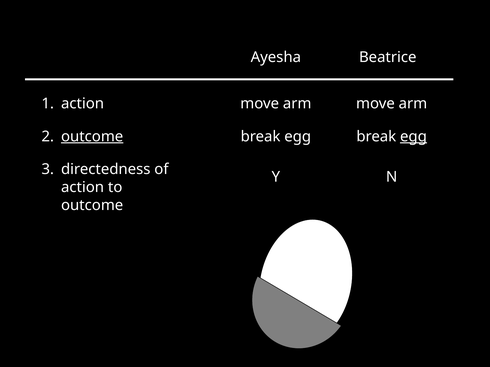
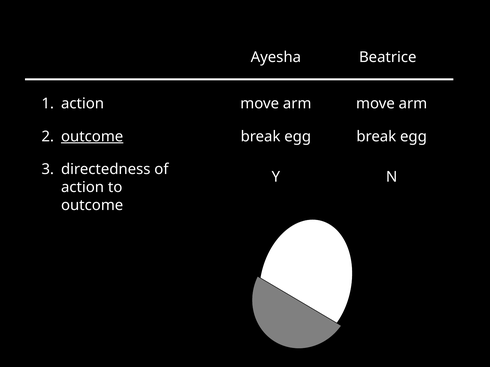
egg at (413, 137) underline: present -> none
